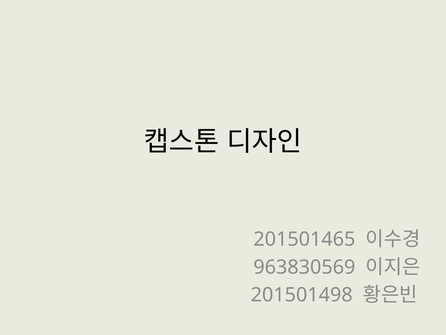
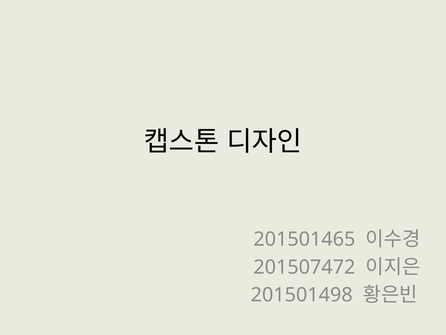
963830569: 963830569 -> 201507472
